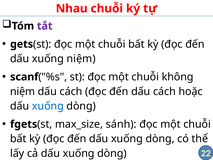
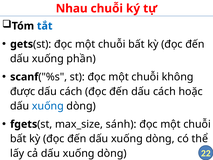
tắt colour: purple -> blue
xuống niệm: niệm -> phần
niệm at (23, 91): niệm -> được
